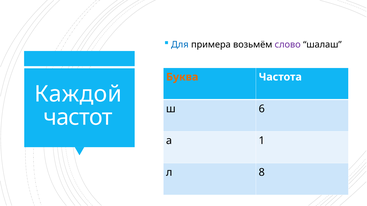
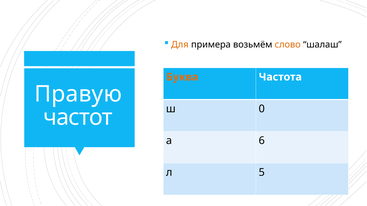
Для colour: blue -> orange
слово colour: purple -> orange
Каждой: Каждой -> Правую
6: 6 -> 0
1: 1 -> 6
8: 8 -> 5
